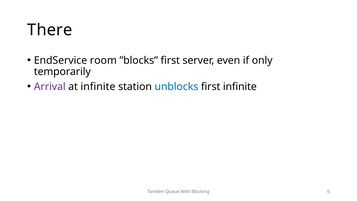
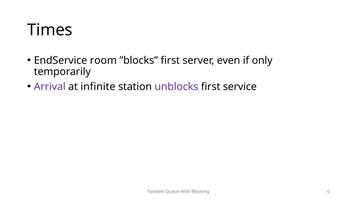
There: There -> Times
unblocks colour: blue -> purple
first infinite: infinite -> service
